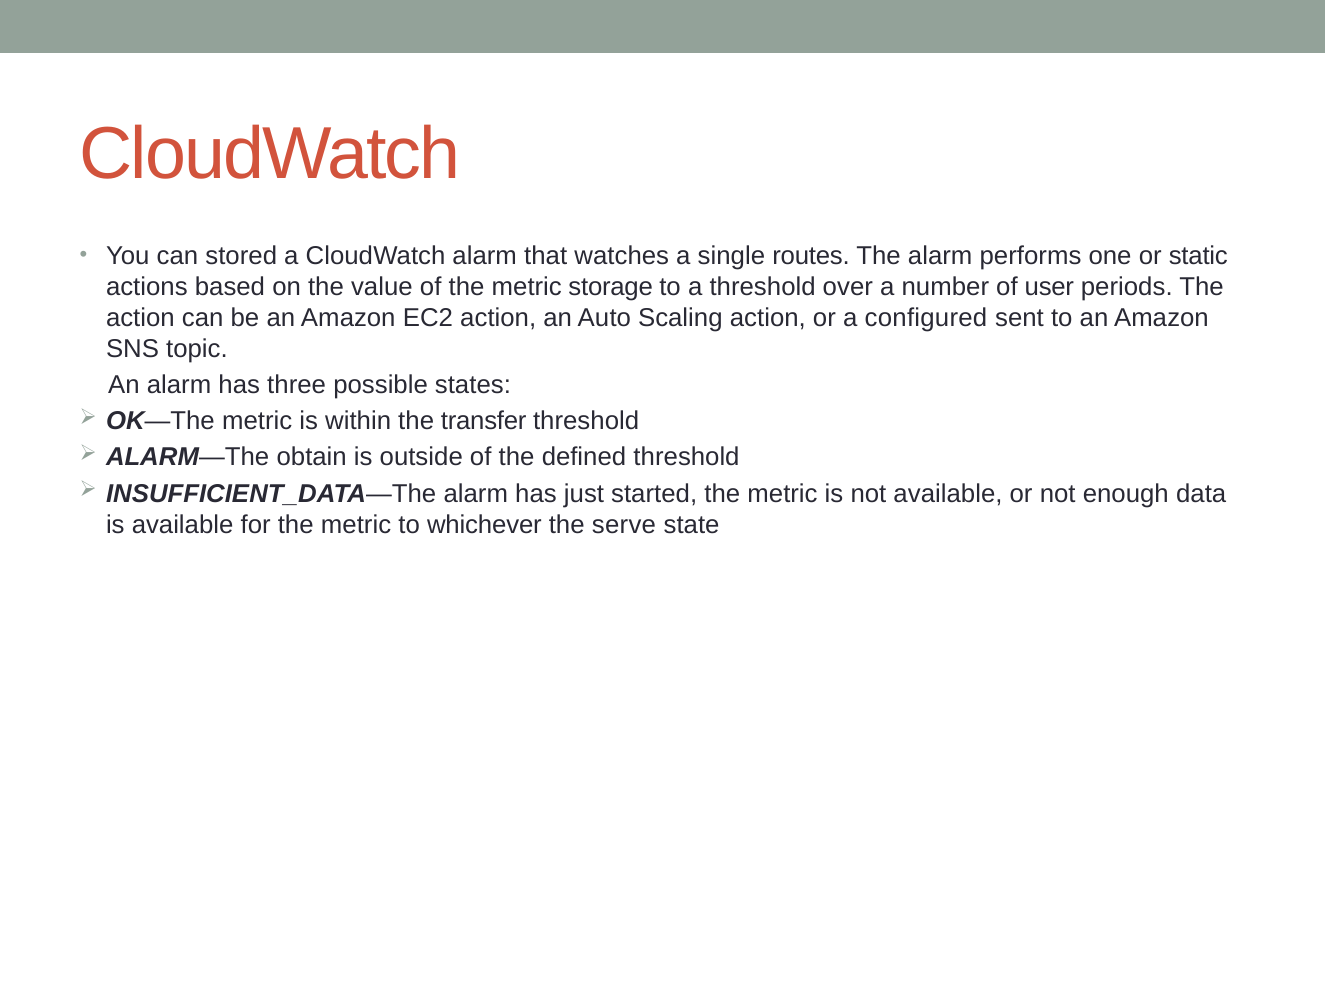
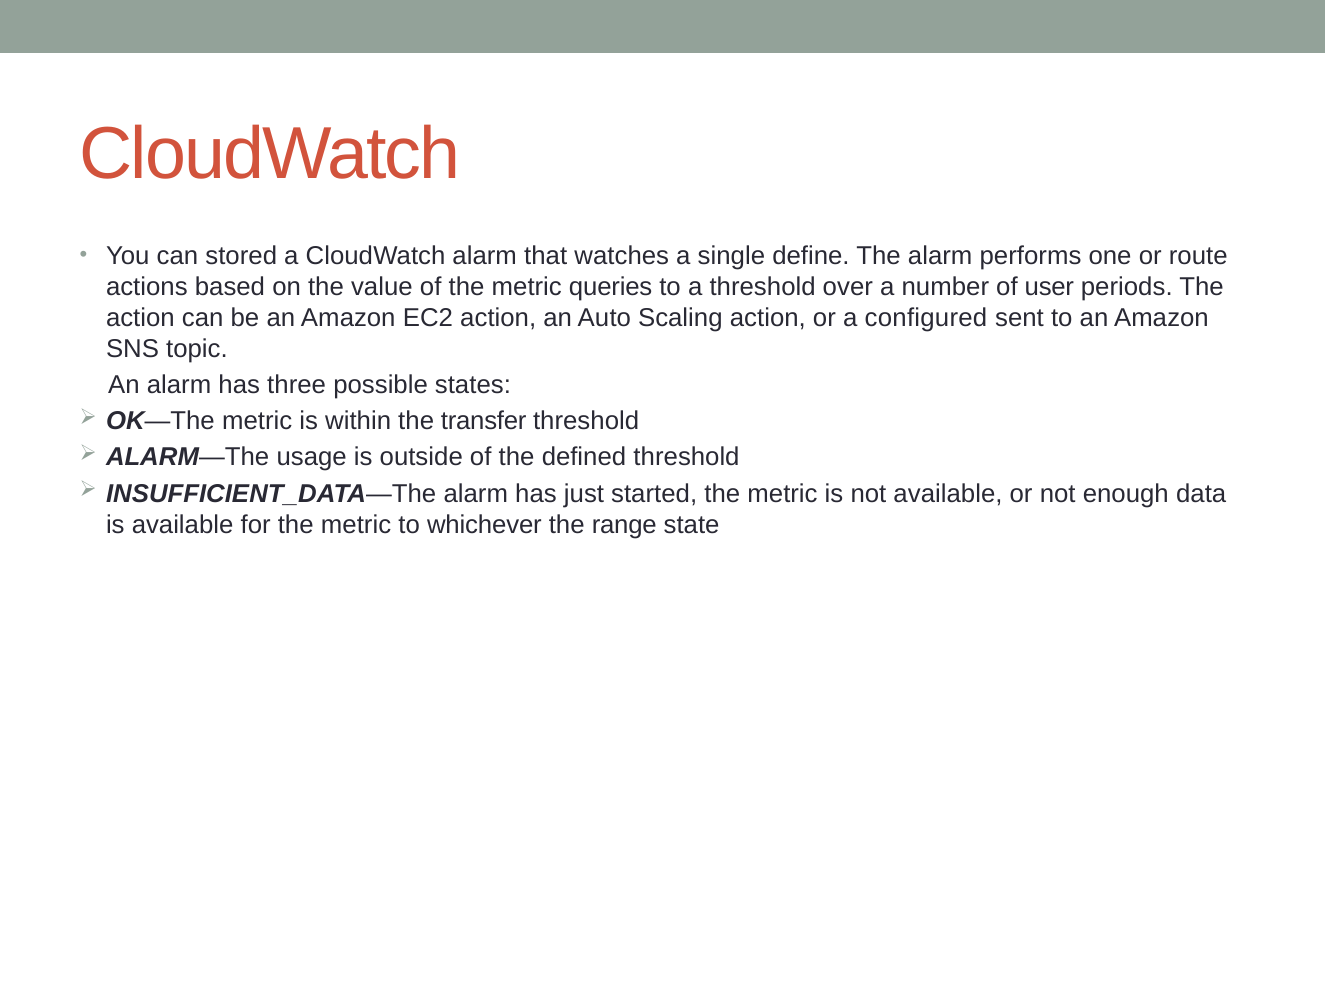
routes: routes -> define
static: static -> route
storage: storage -> queries
obtain: obtain -> usage
serve: serve -> range
